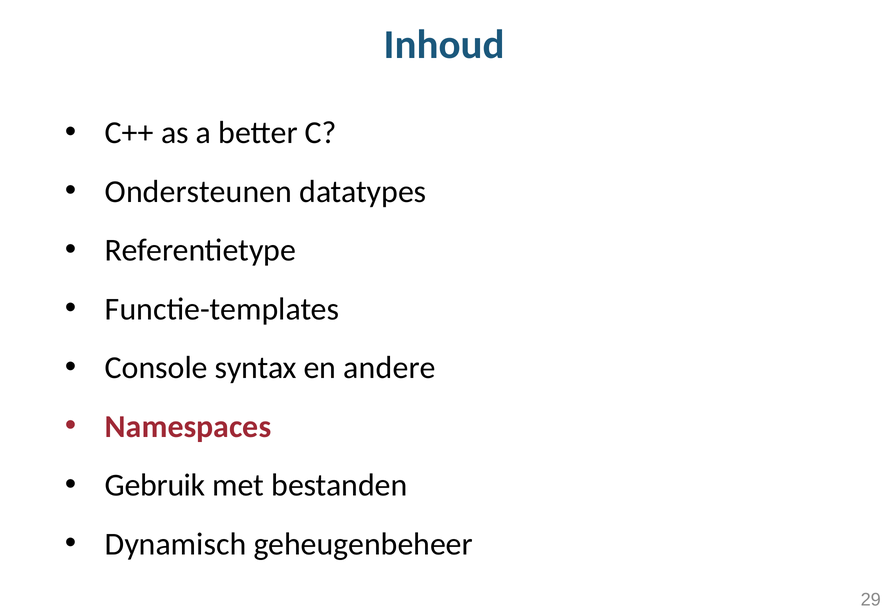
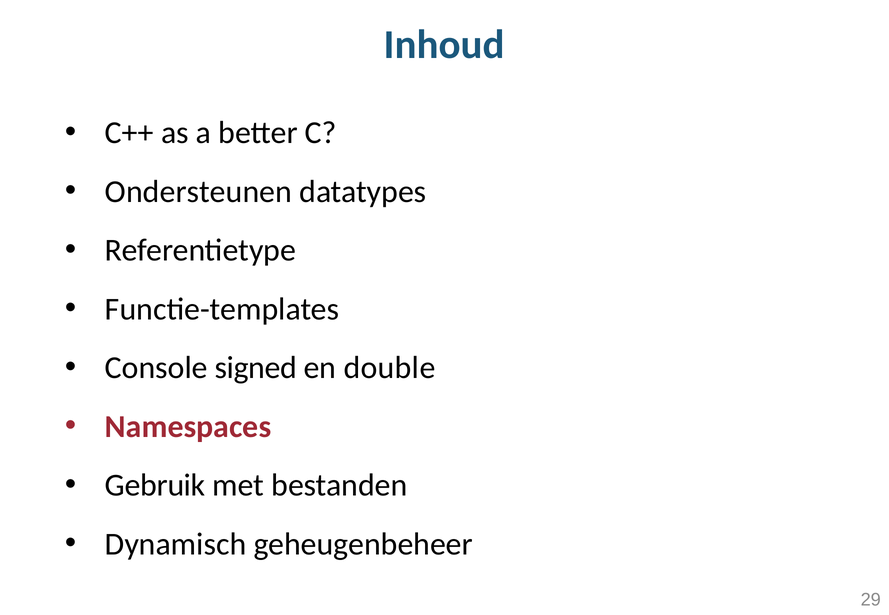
syntax: syntax -> signed
andere: andere -> double
